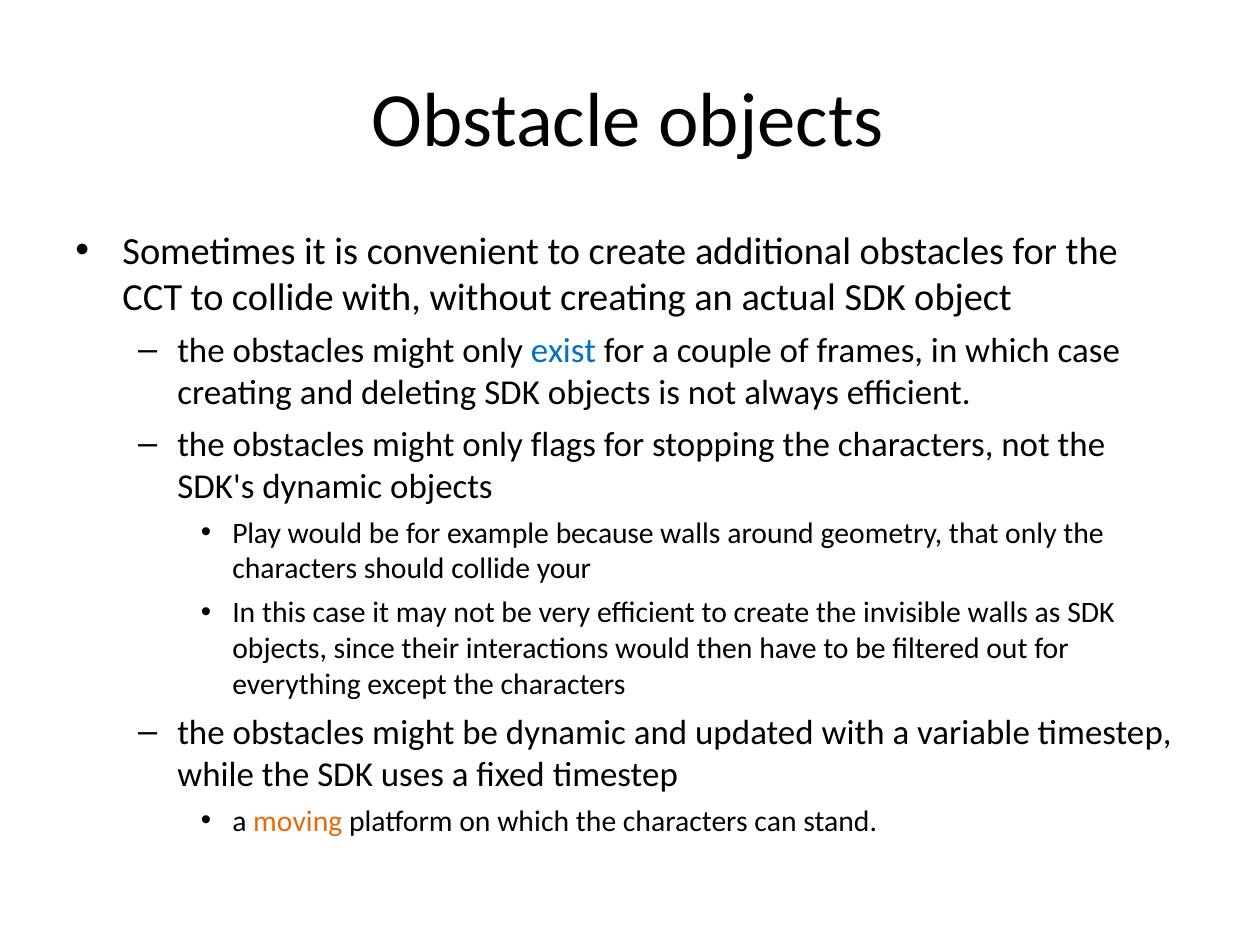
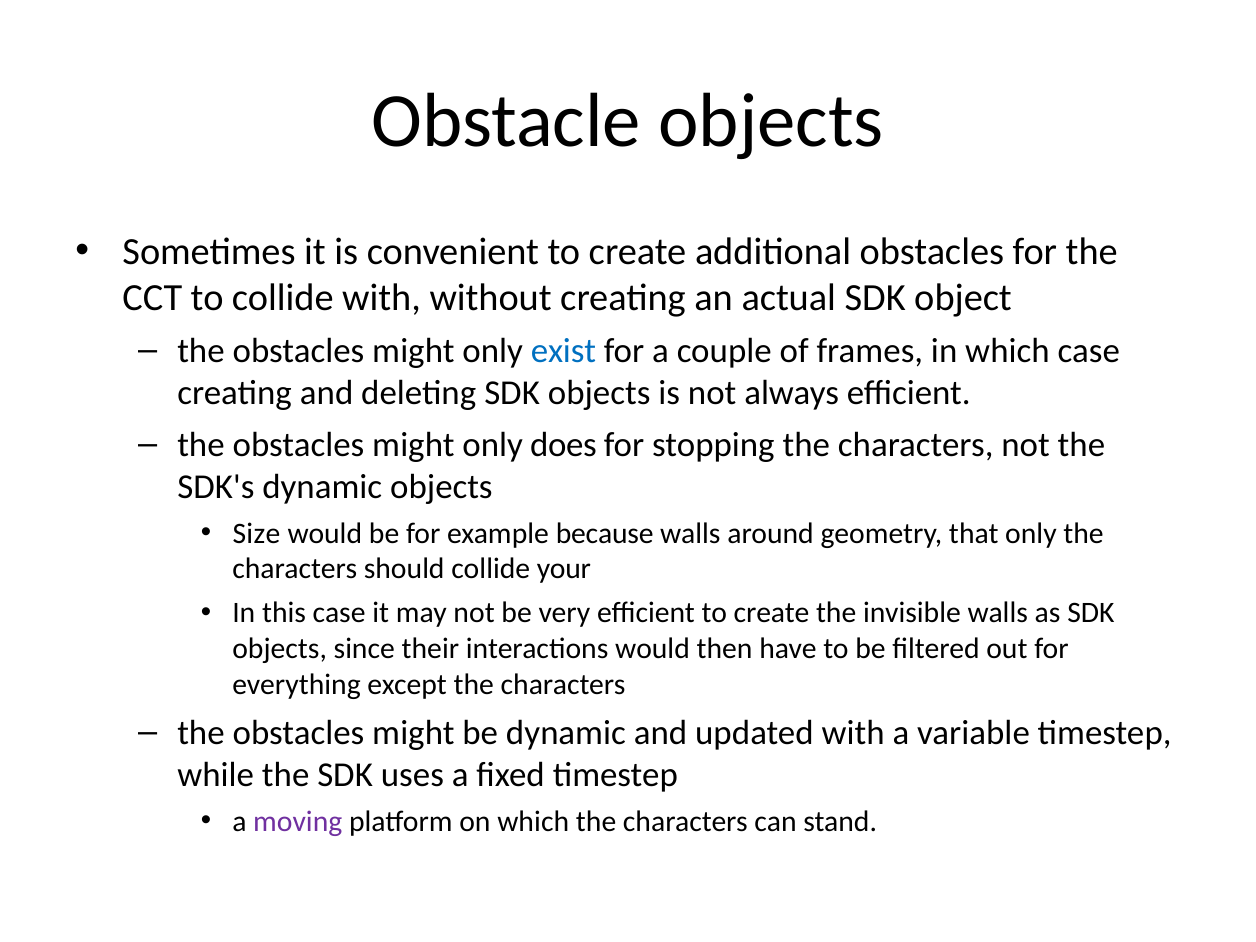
flags: flags -> does
Play: Play -> Size
moving colour: orange -> purple
